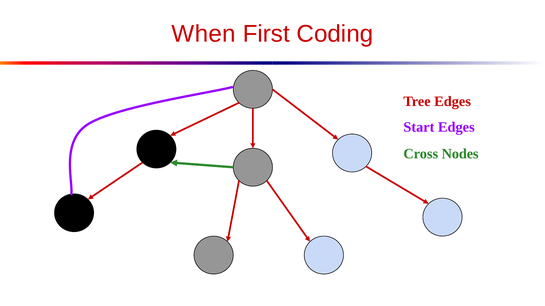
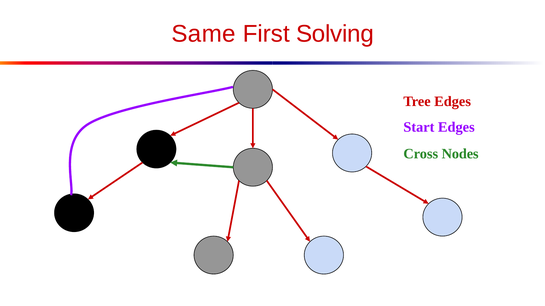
When: When -> Same
Coding: Coding -> Solving
